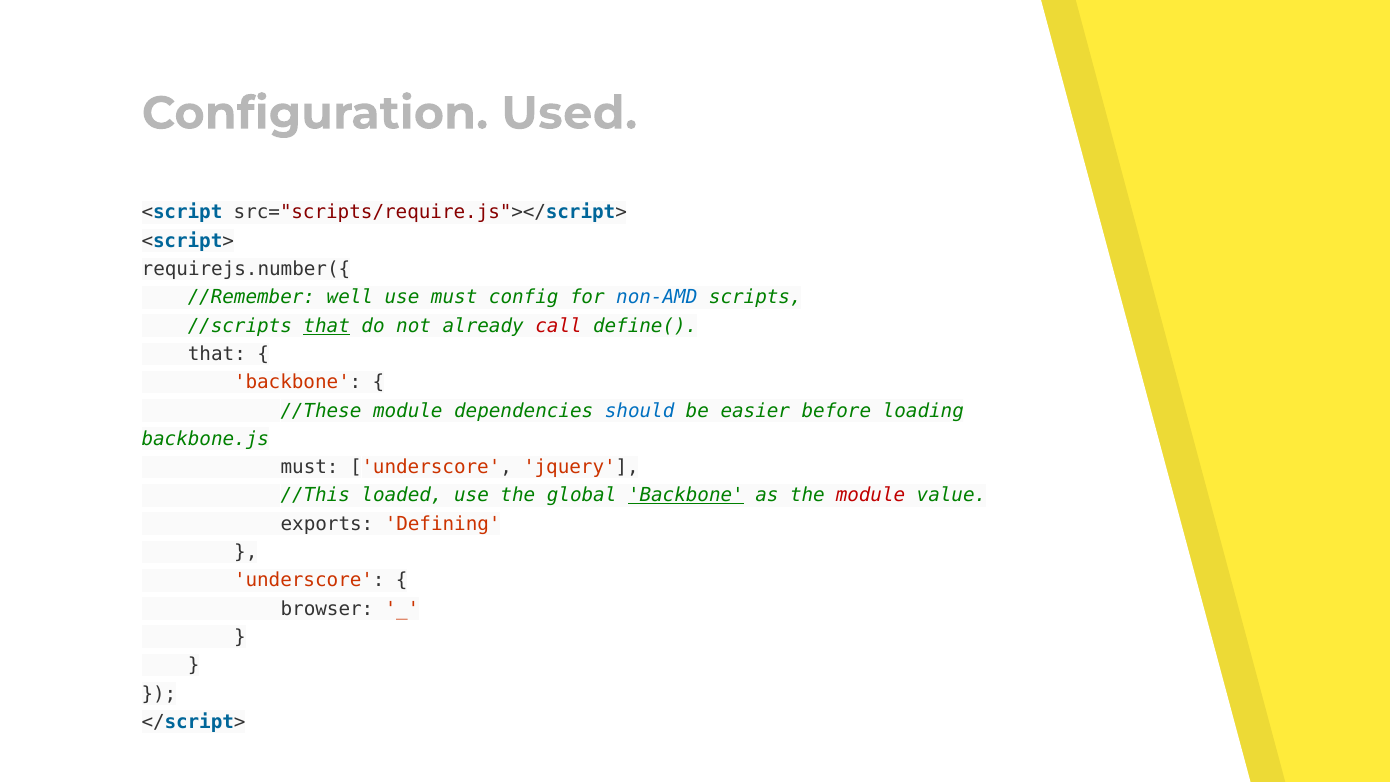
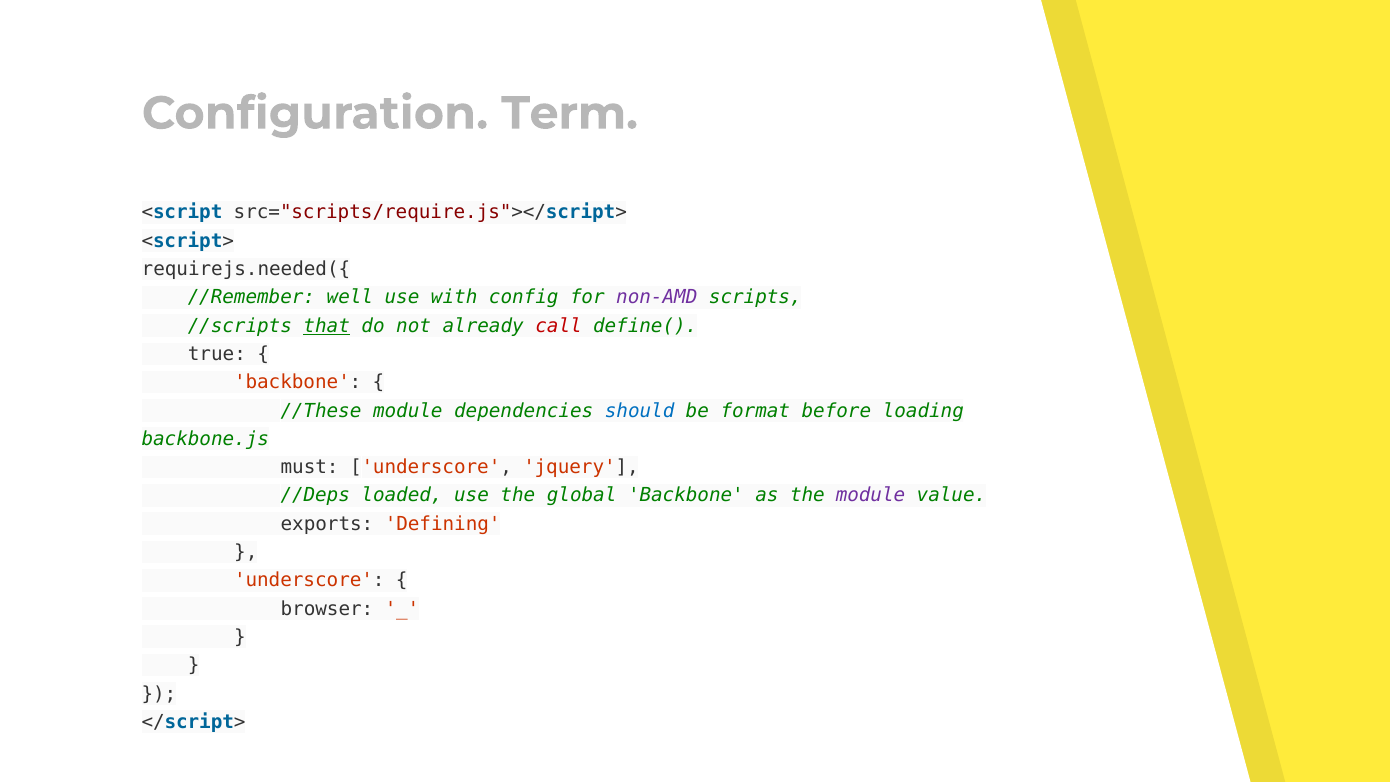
Used: Used -> Term
requirejs.number({: requirejs.number({ -> requirejs.needed({
use must: must -> with
non-AMD colour: blue -> purple
that at (217, 354): that -> true
easier: easier -> format
//This: //This -> //Deps
Backbone at (686, 496) underline: present -> none
module at (871, 496) colour: red -> purple
